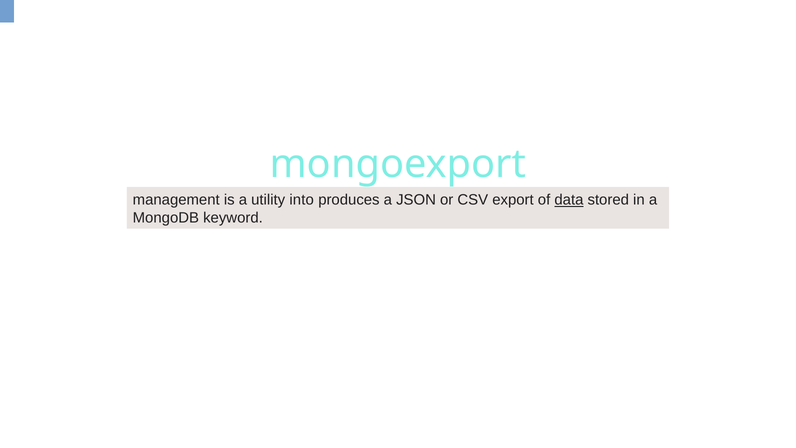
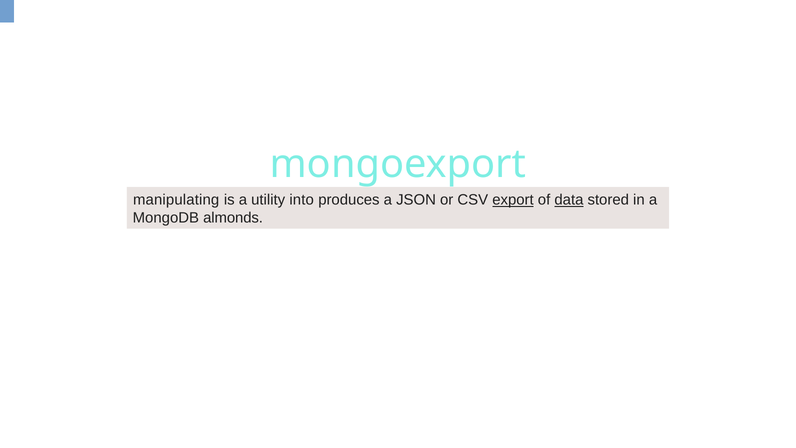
management: management -> manipulating
export underline: none -> present
keyword: keyword -> almonds
